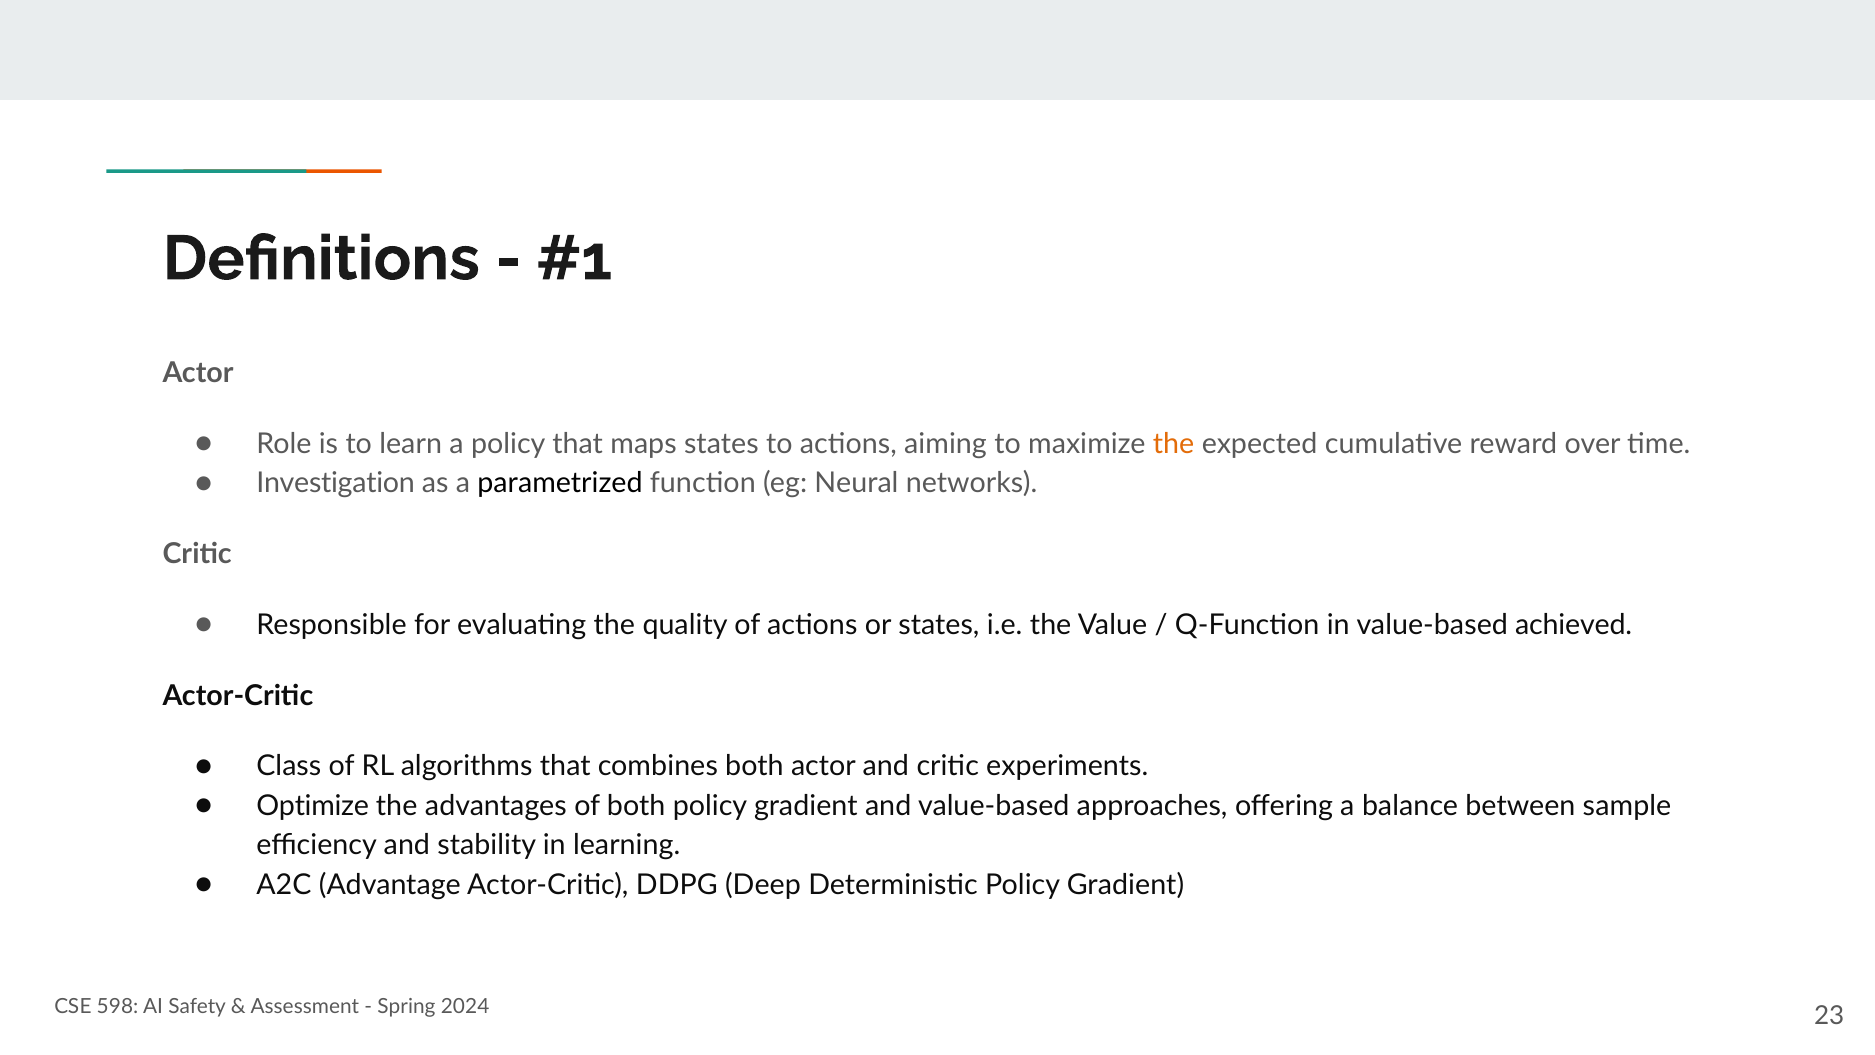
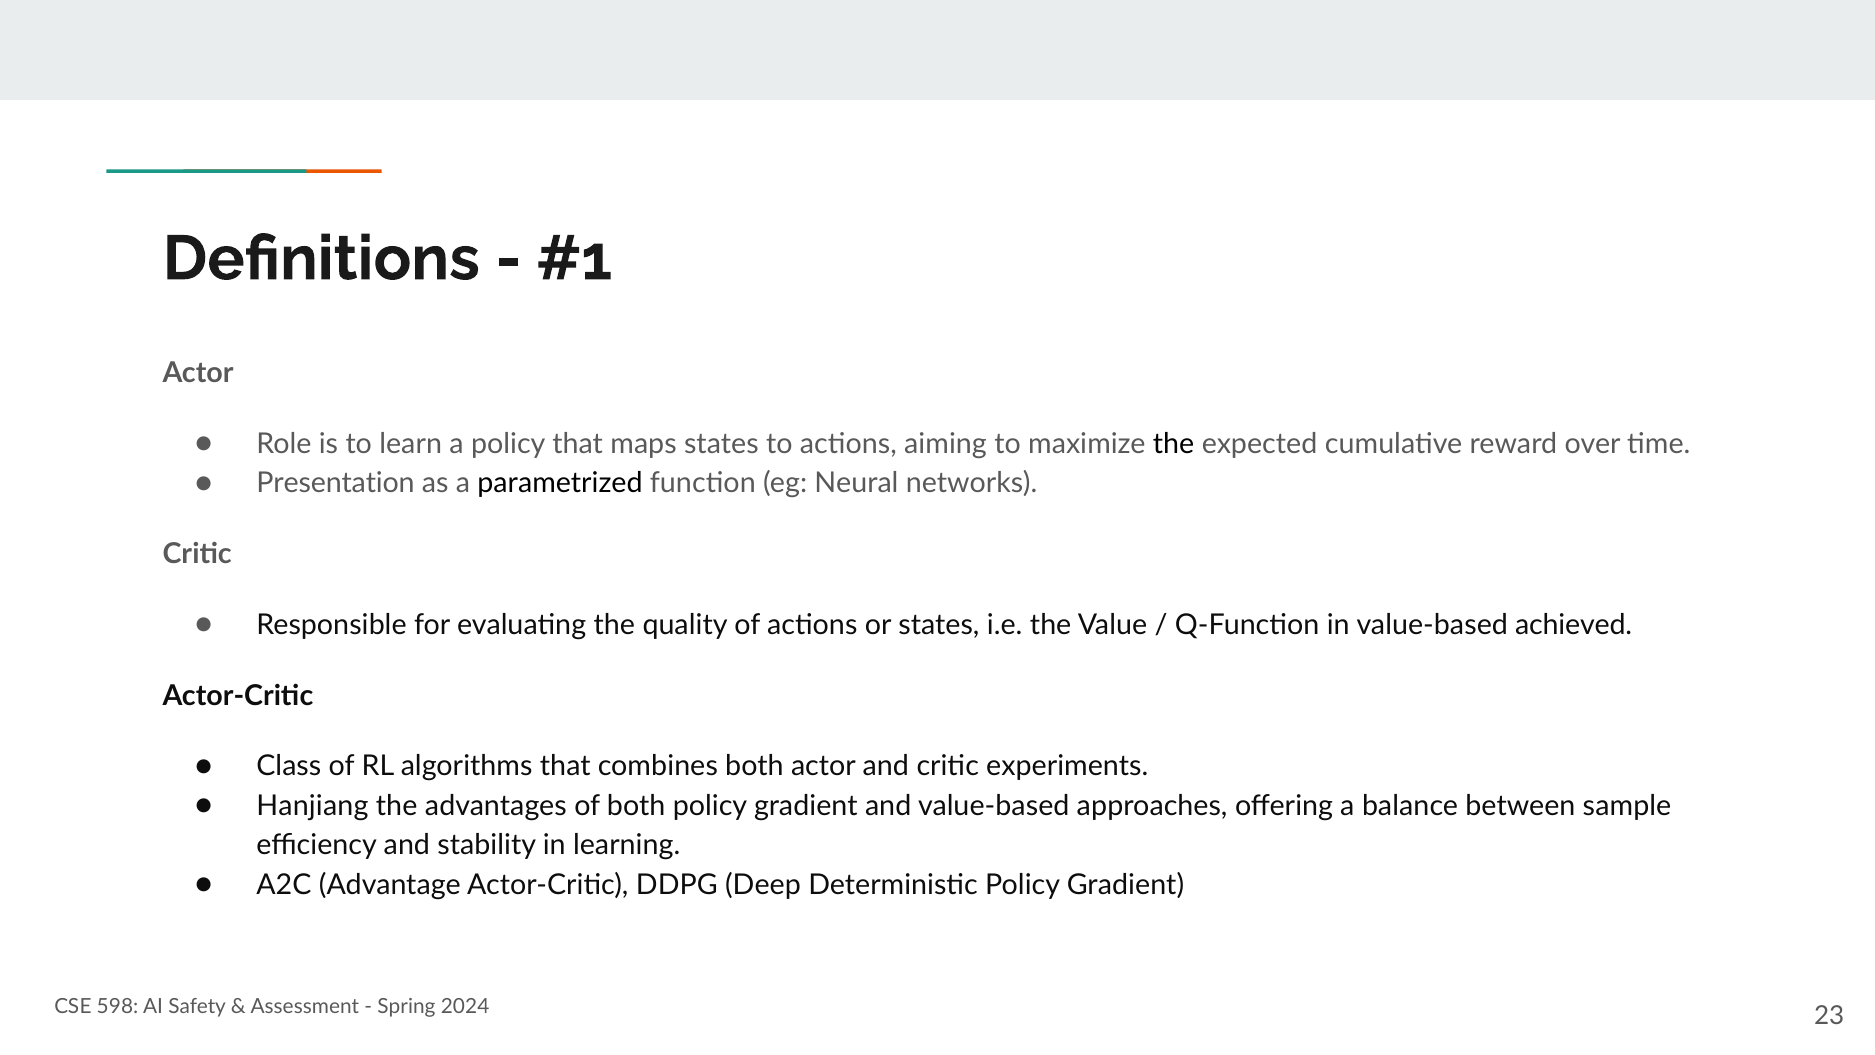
the at (1174, 444) colour: orange -> black
Investigation: Investigation -> Presentation
Optimize: Optimize -> Hanjiang
